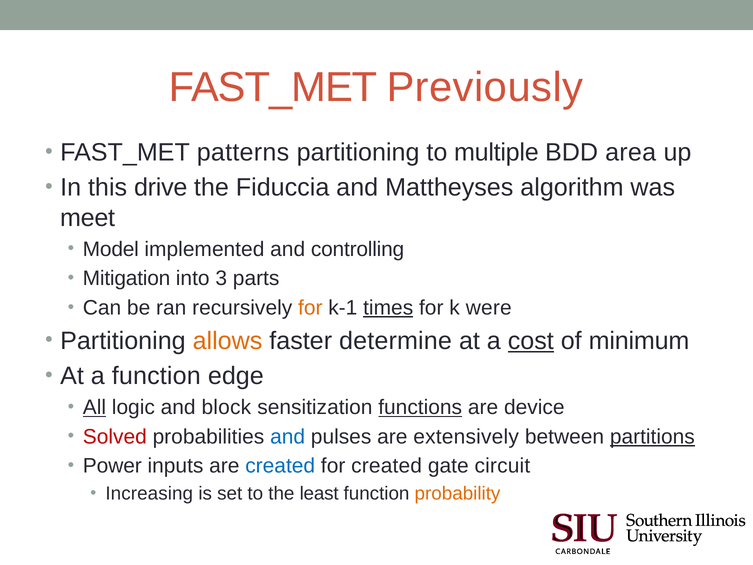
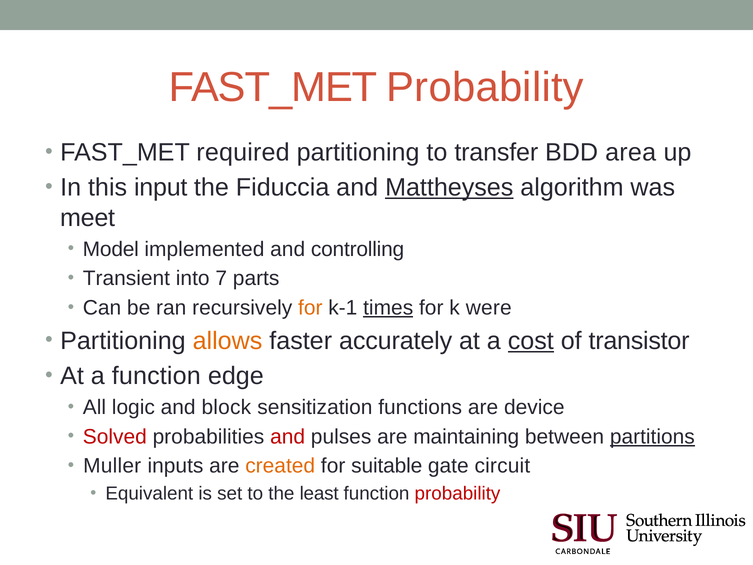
FAST_MET Previously: Previously -> Probability
patterns: patterns -> required
multiple: multiple -> transfer
drive: drive -> input
Mattheyses underline: none -> present
Mitigation: Mitigation -> Transient
3: 3 -> 7
determine: determine -> accurately
minimum: minimum -> transistor
All underline: present -> none
functions underline: present -> none
and at (288, 437) colour: blue -> red
extensively: extensively -> maintaining
Power: Power -> Muller
created at (280, 466) colour: blue -> orange
for created: created -> suitable
Increasing: Increasing -> Equivalent
probability at (458, 493) colour: orange -> red
